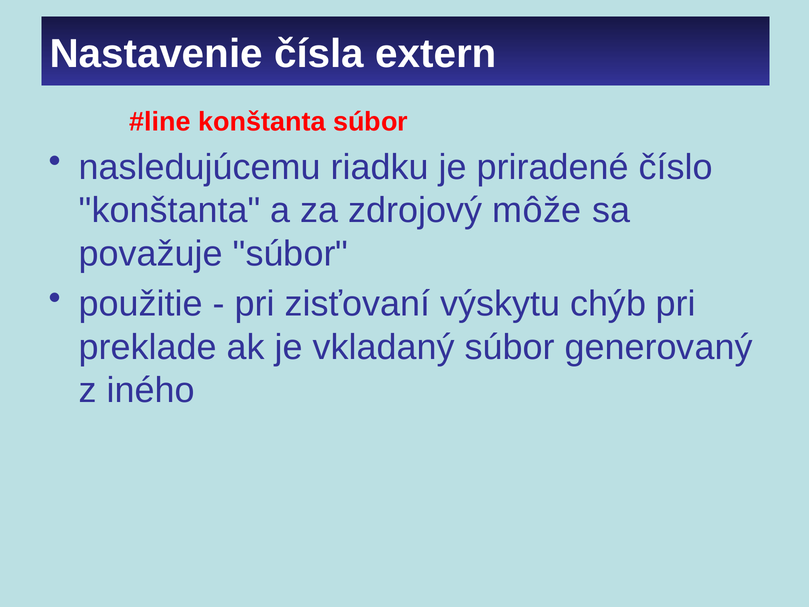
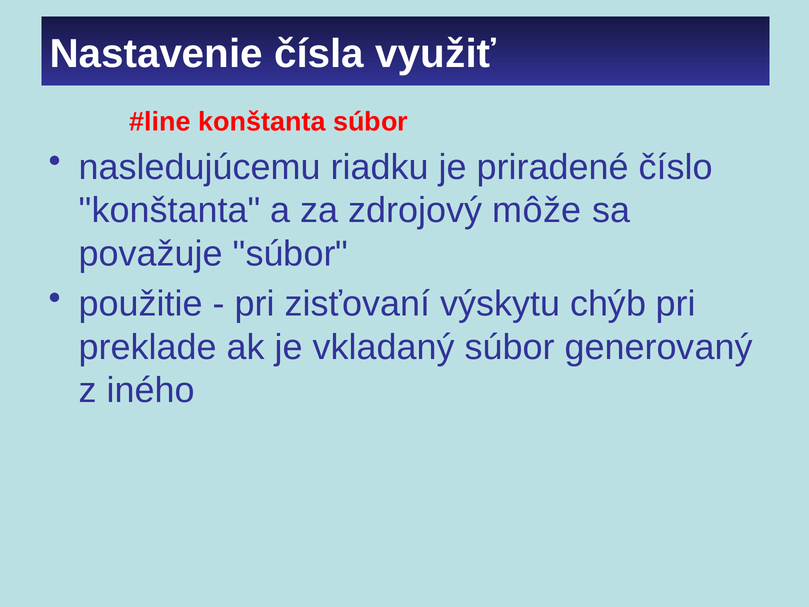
extern: extern -> využiť
